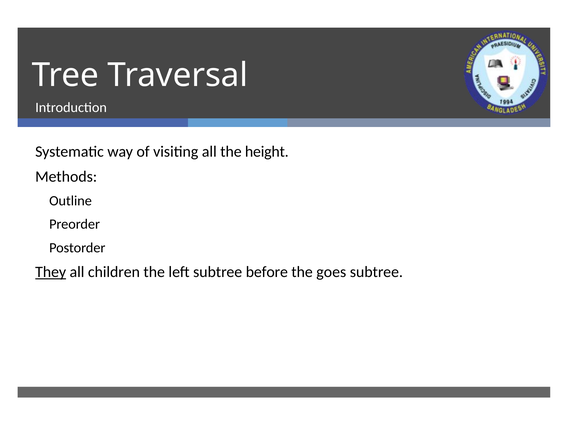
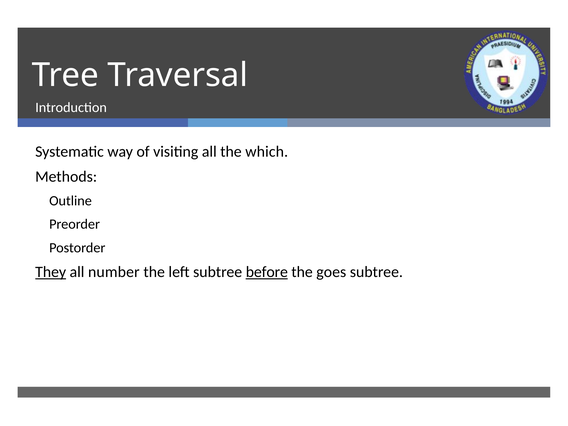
height: height -> which
children: children -> number
before underline: none -> present
